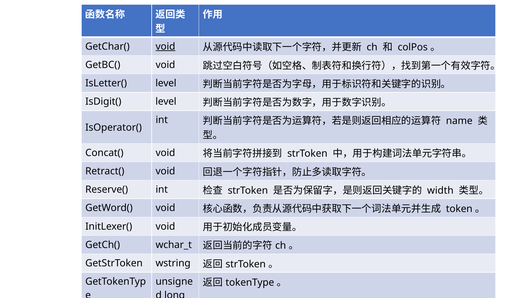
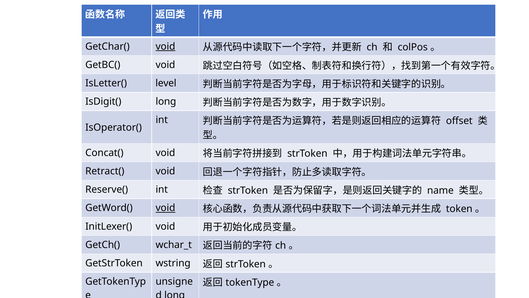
IsDigit( level: level -> long
name: name -> offset
width: width -> name
void at (165, 208) underline: none -> present
